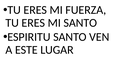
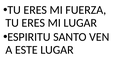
MI SANTO: SANTO -> LUGAR
